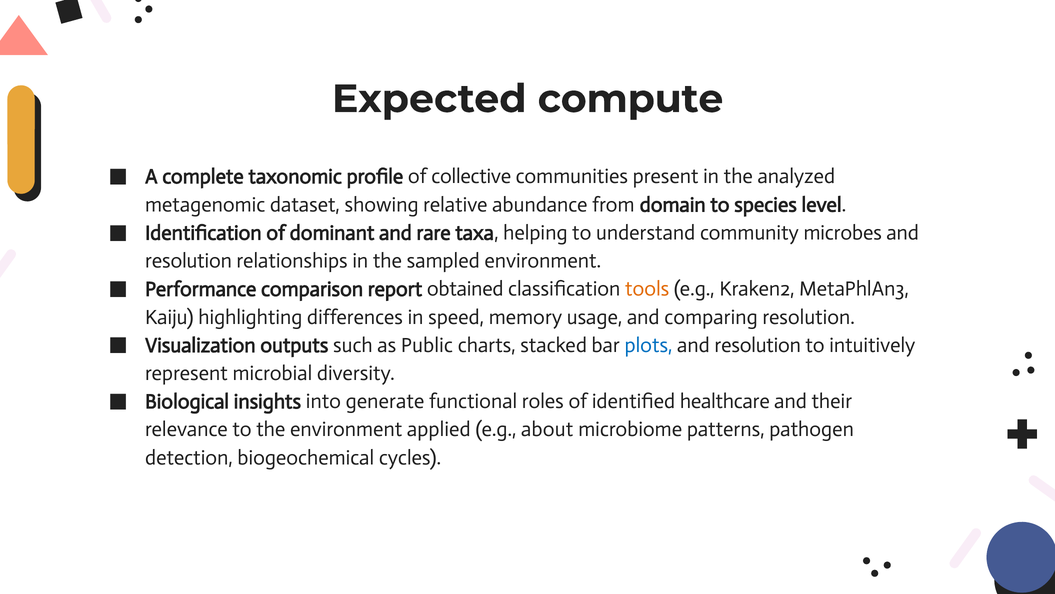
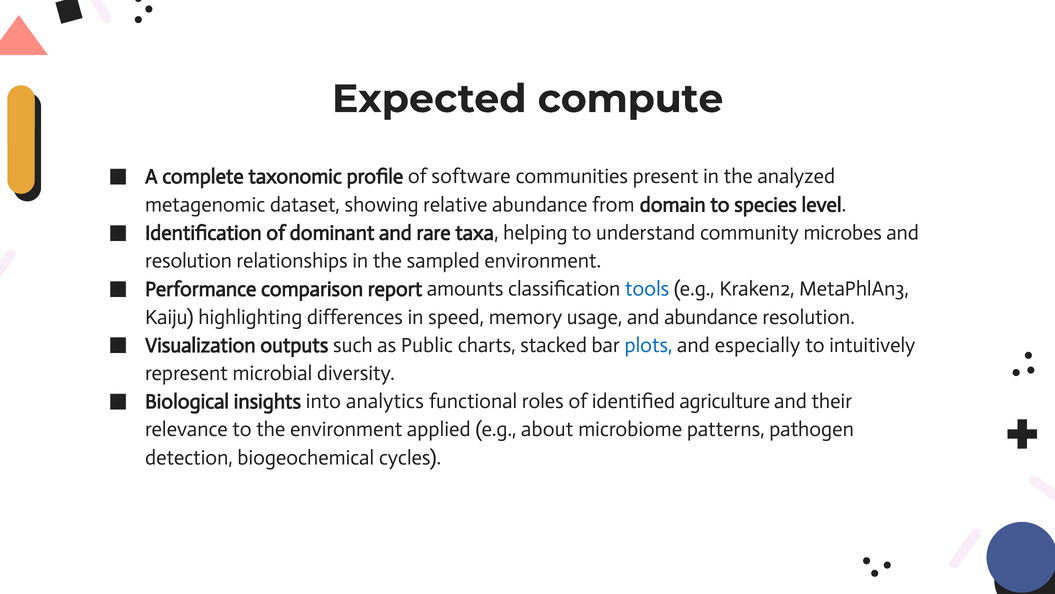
collective: collective -> software
obtained: obtained -> amounts
tools colour: orange -> blue
and comparing: comparing -> abundance
resolution at (758, 345): resolution -> especially
generate: generate -> analytics
healthcare: healthcare -> agriculture
